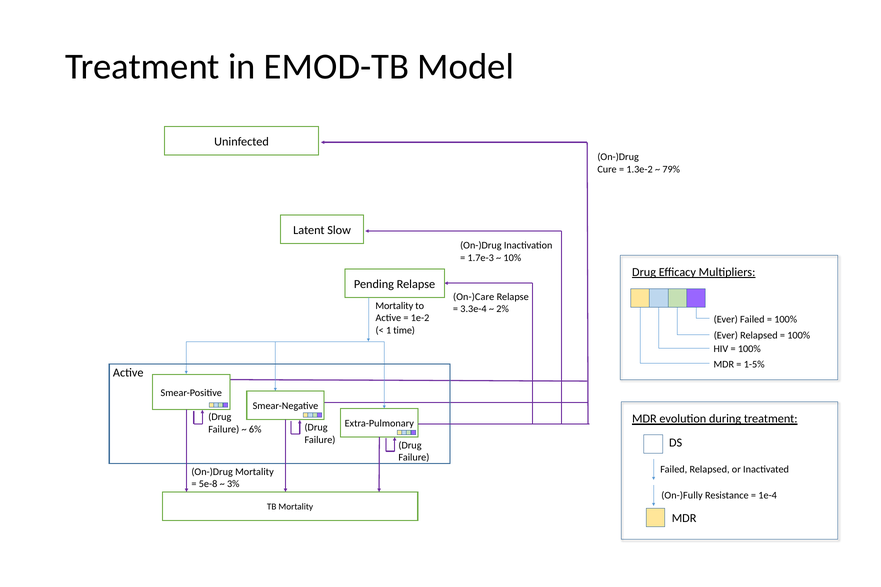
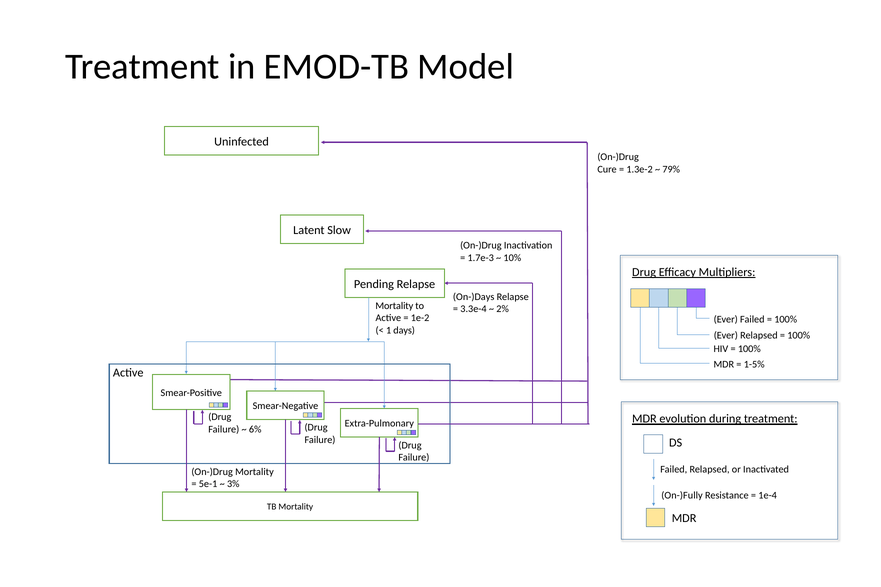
On-)Care: On-)Care -> On-)Days
time: time -> days
5e-8: 5e-8 -> 5e-1
